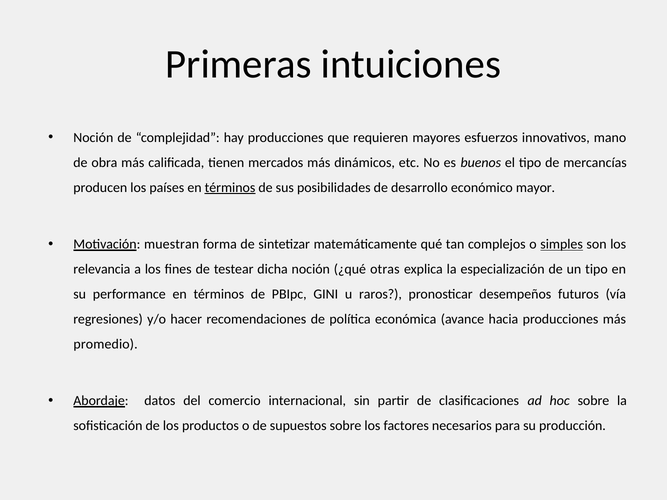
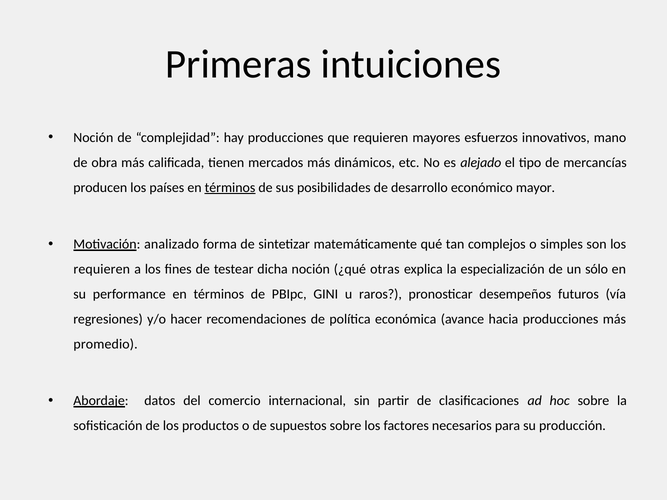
buenos: buenos -> alejado
muestran: muestran -> analizado
simples underline: present -> none
relevancia at (102, 269): relevancia -> requieren
un tipo: tipo -> sólo
